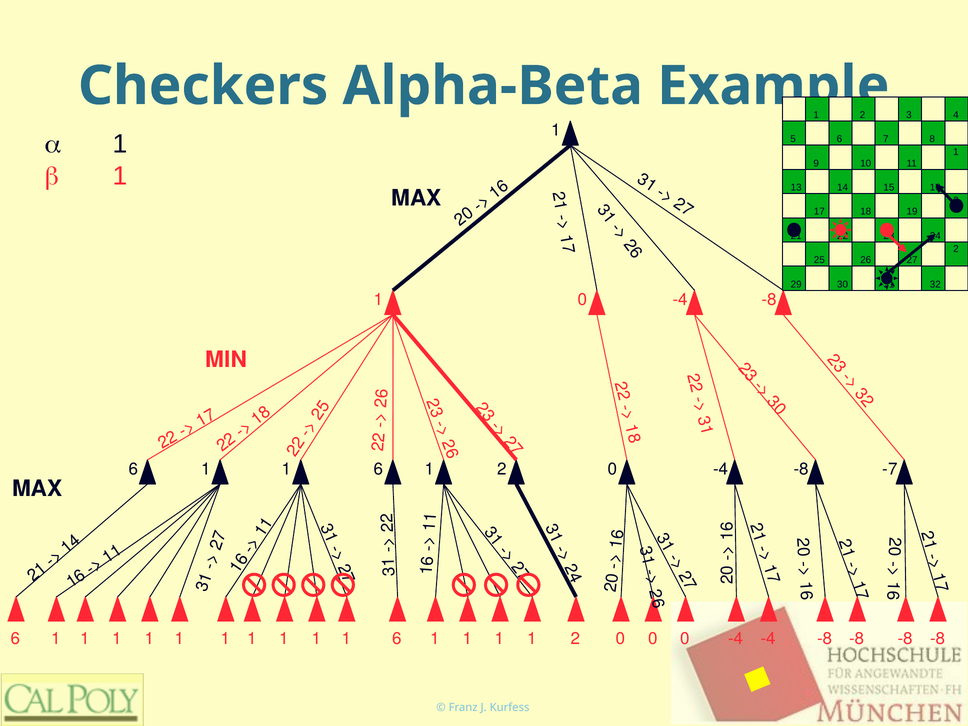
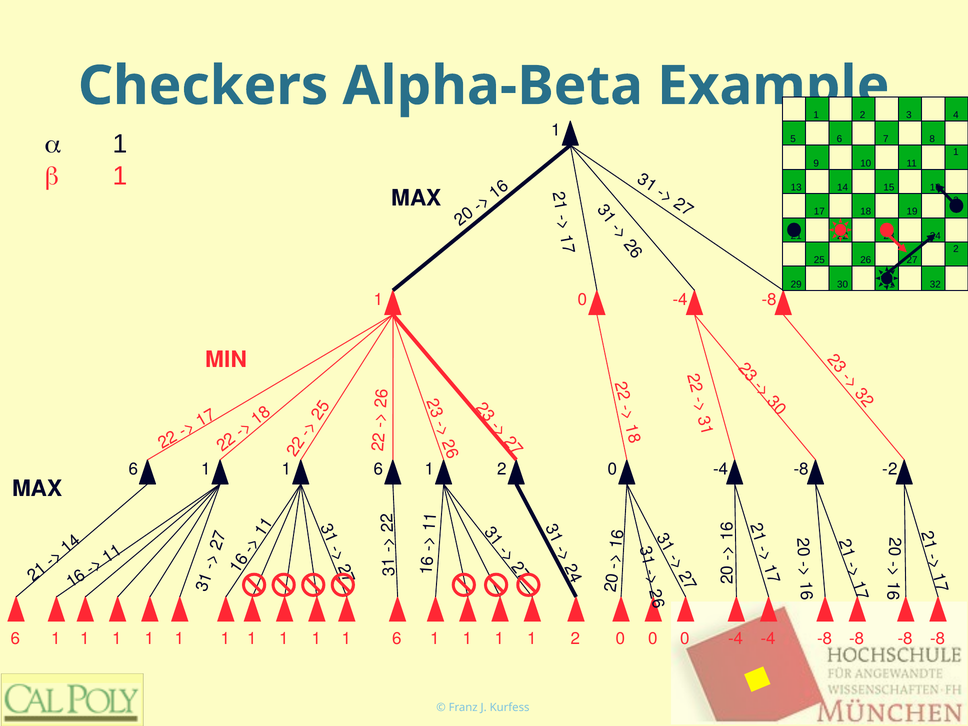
-7: -7 -> -2
